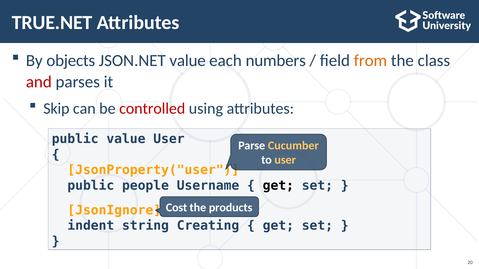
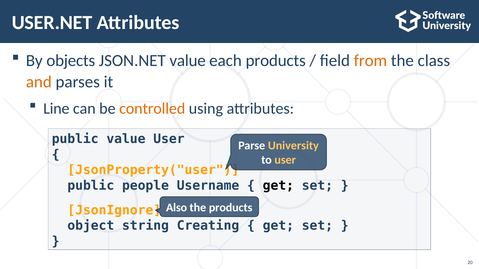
TRUE.NET: TRUE.NET -> USER.NET
each numbers: numbers -> products
and colour: red -> orange
Skip: Skip -> Line
controlled colour: red -> orange
Cucumber: Cucumber -> University
Cost: Cost -> Also
indent: indent -> object
